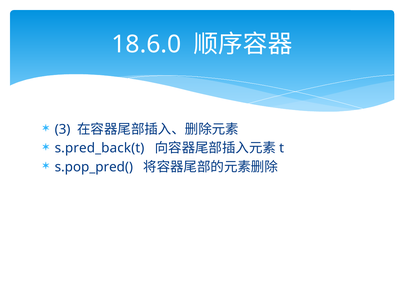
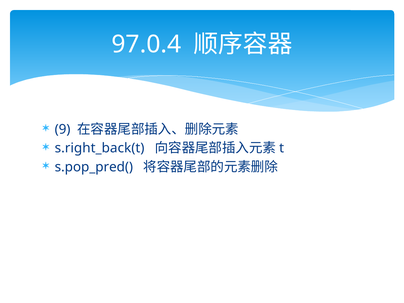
18.6.0: 18.6.0 -> 97.0.4
3: 3 -> 9
s.pred_back(t: s.pred_back(t -> s.right_back(t
